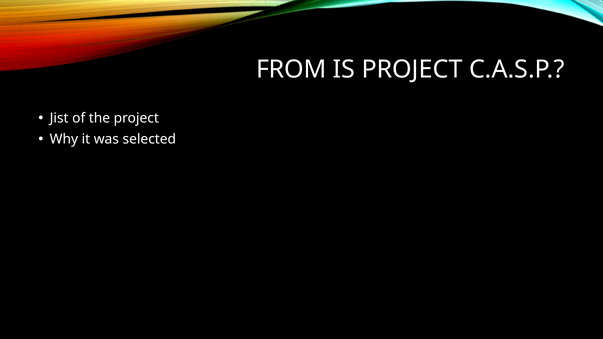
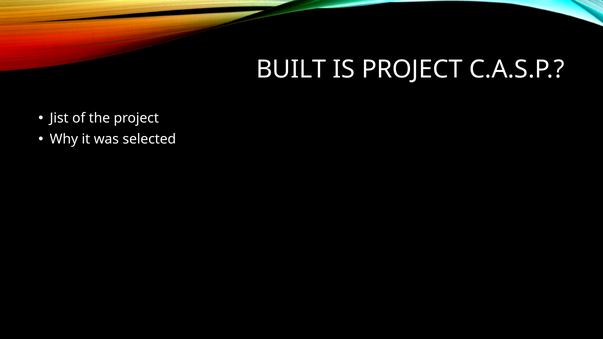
FROM: FROM -> BUILT
